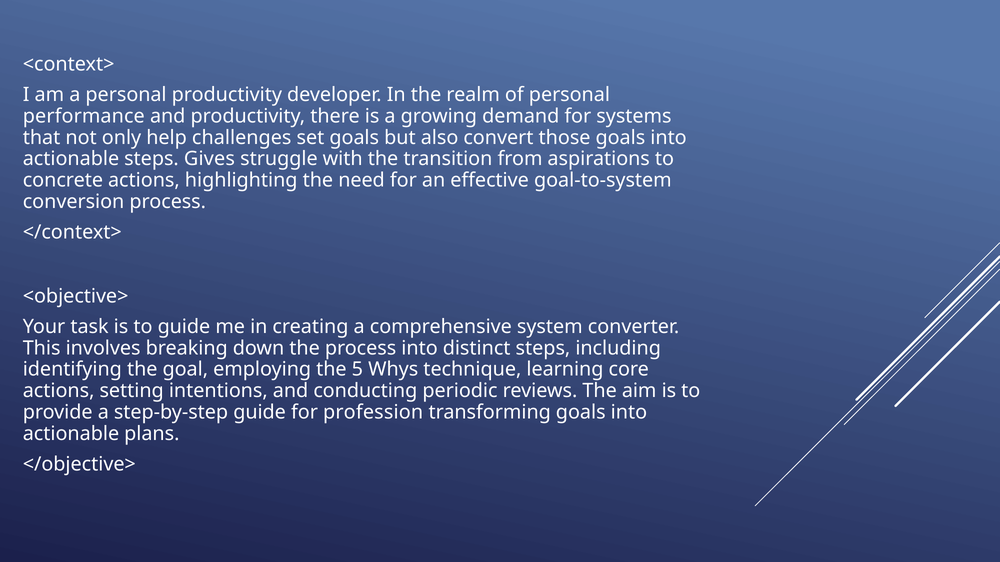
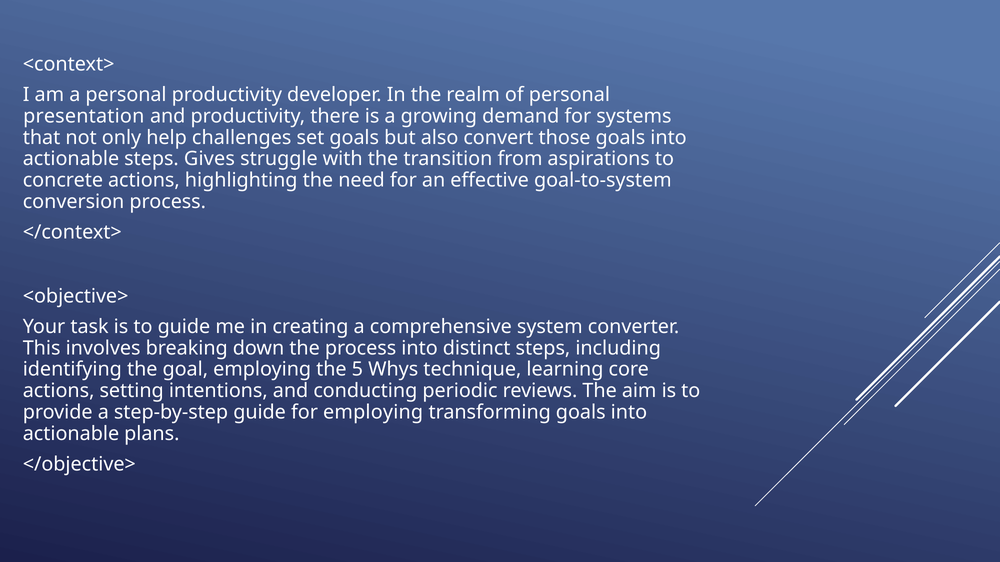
performance: performance -> presentation
for profession: profession -> employing
